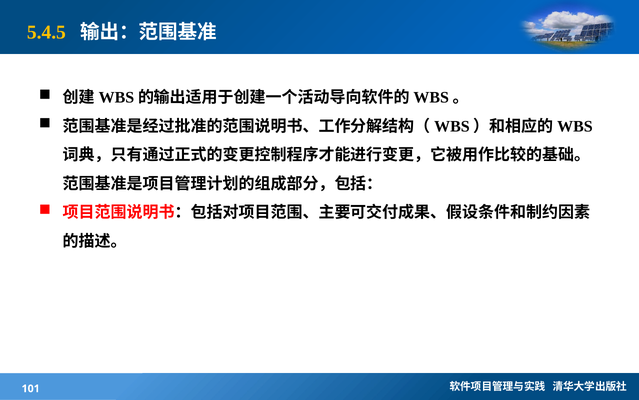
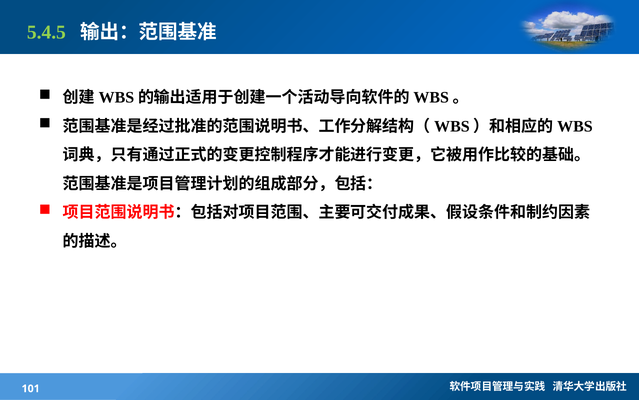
5.4.5 colour: yellow -> light green
